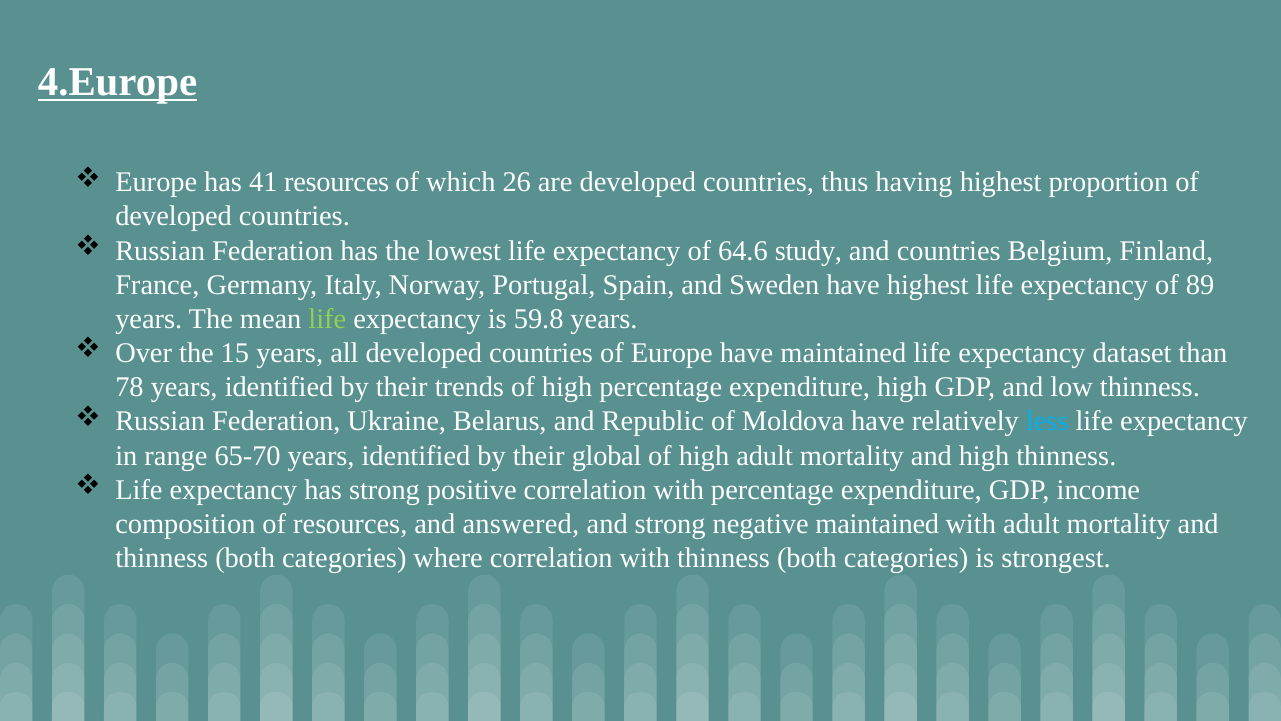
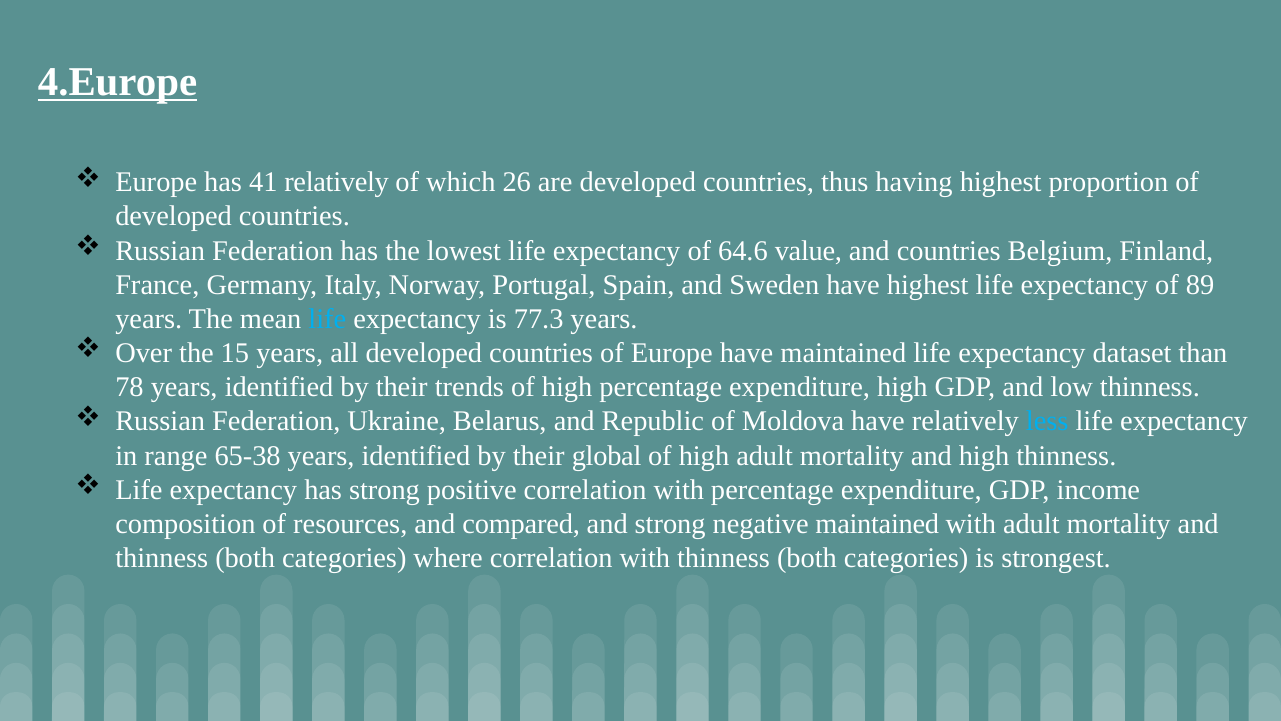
41 resources: resources -> relatively
study: study -> value
life at (327, 319) colour: light green -> light blue
59.8: 59.8 -> 77.3
65-70: 65-70 -> 65-38
answered: answered -> compared
